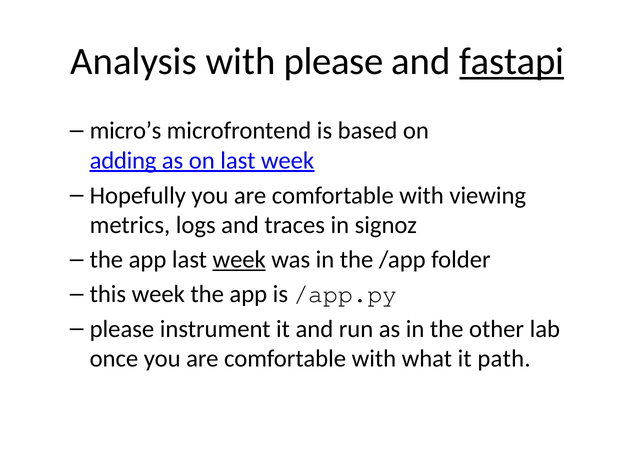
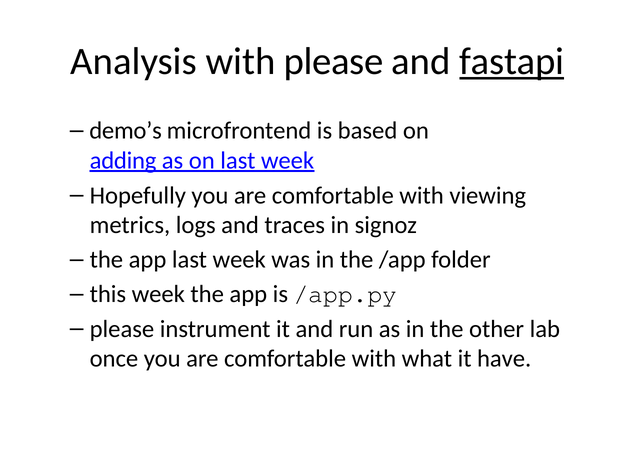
micro’s: micro’s -> demo’s
week at (239, 260) underline: present -> none
path: path -> have
